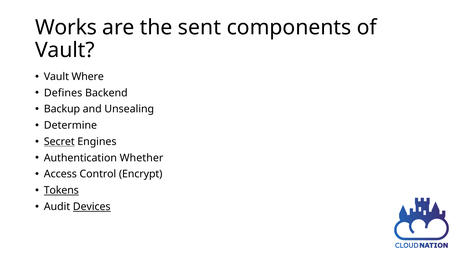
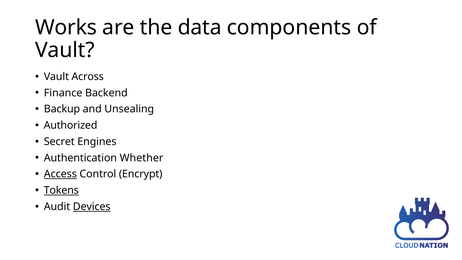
sent: sent -> data
Where: Where -> Across
Defines: Defines -> Finance
Determine: Determine -> Authorized
Secret underline: present -> none
Access underline: none -> present
